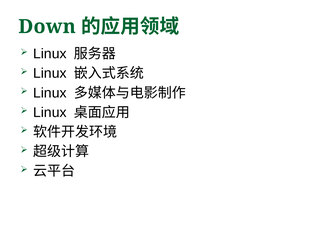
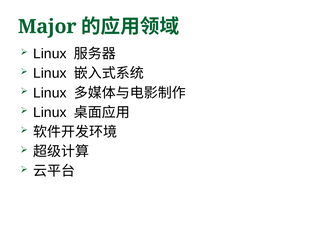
Down: Down -> Major
